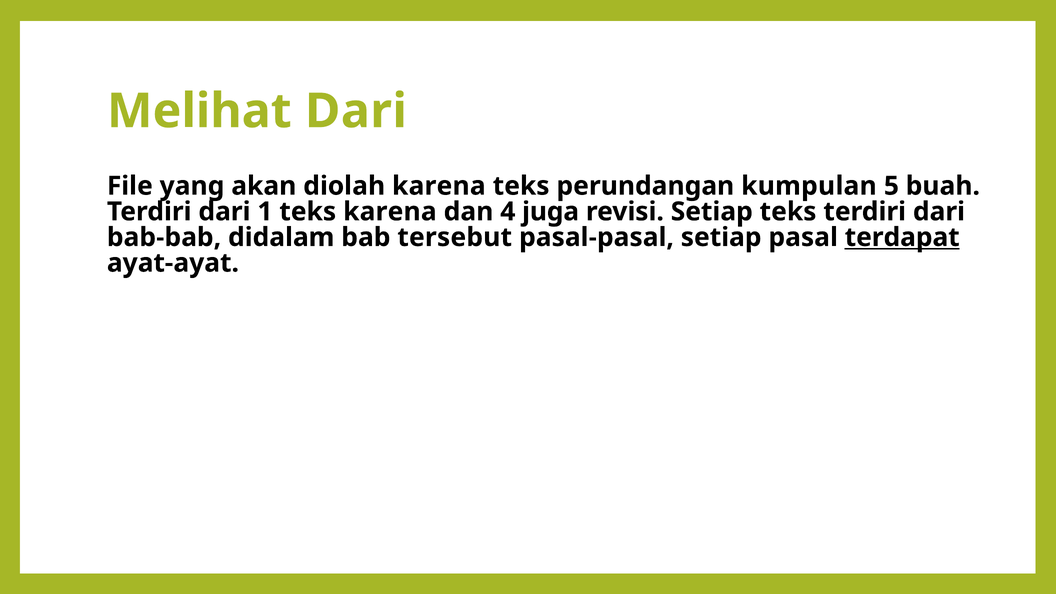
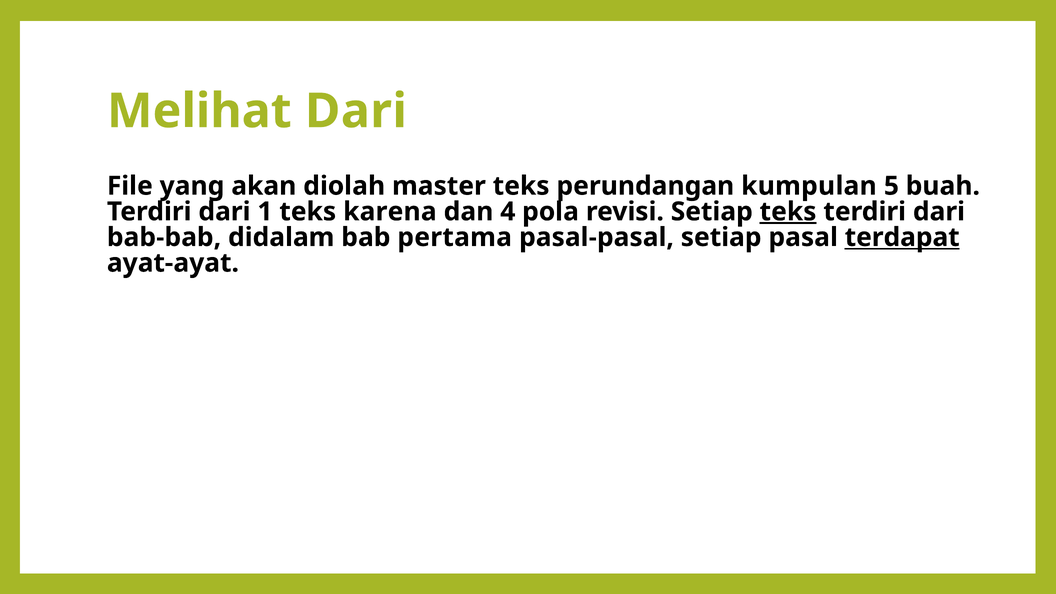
diolah karena: karena -> master
juga: juga -> pola
teks at (788, 212) underline: none -> present
tersebut: tersebut -> pertama
